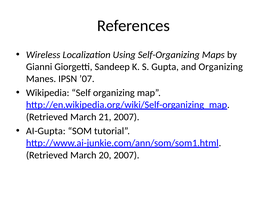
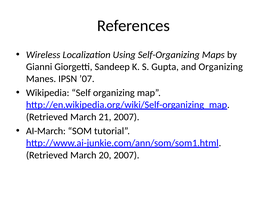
AI-Gupta: AI-Gupta -> AI-March
